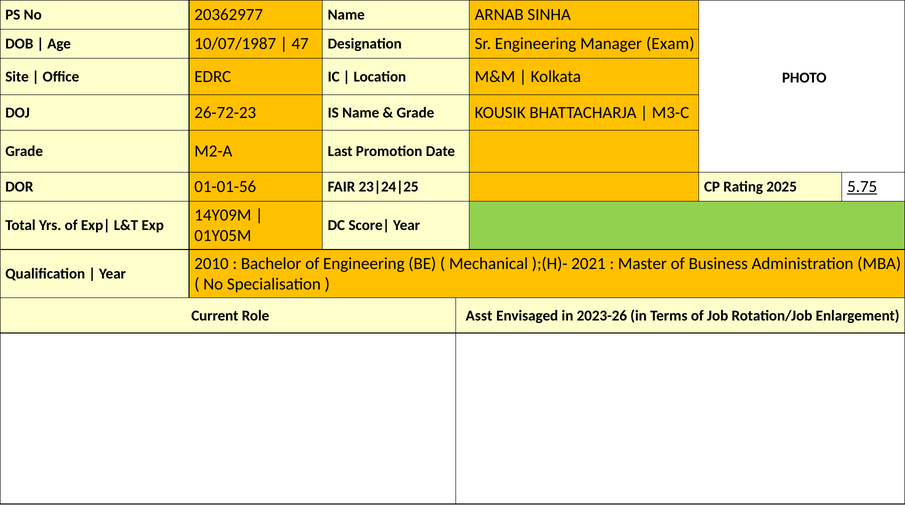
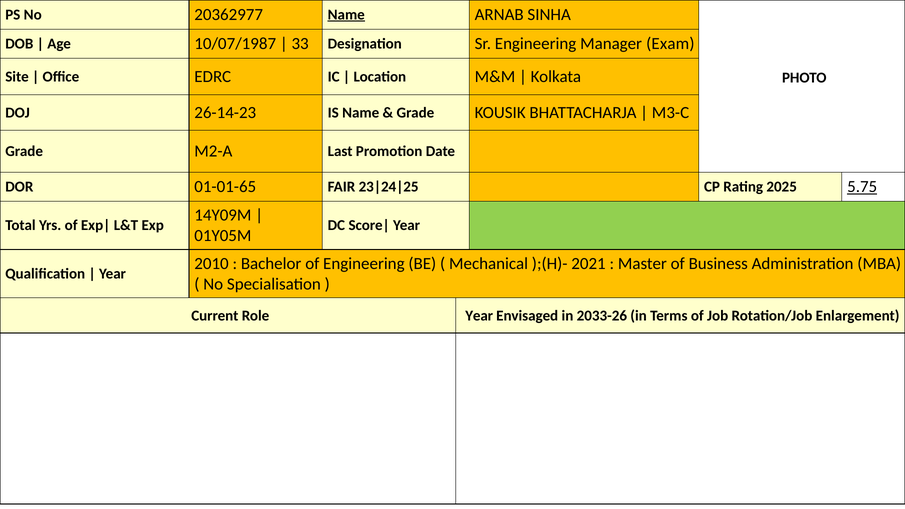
Name at (346, 15) underline: none -> present
47: 47 -> 33
26-72-23: 26-72-23 -> 26-14-23
01-01-56: 01-01-56 -> 01-01-65
Role Asst: Asst -> Year
2023-26: 2023-26 -> 2033-26
